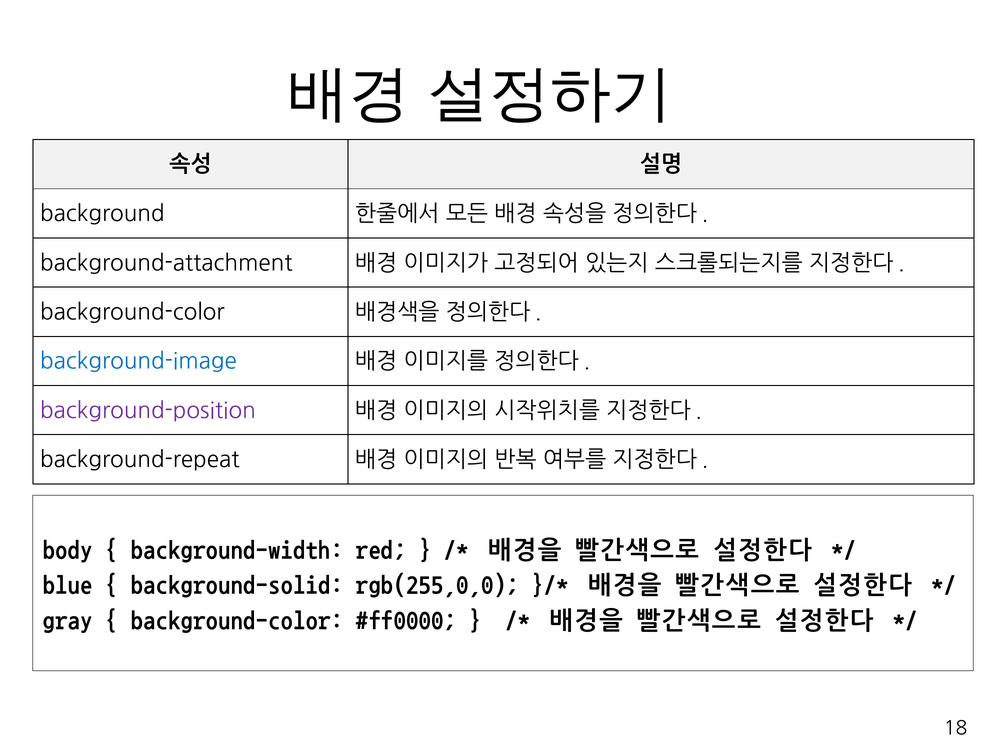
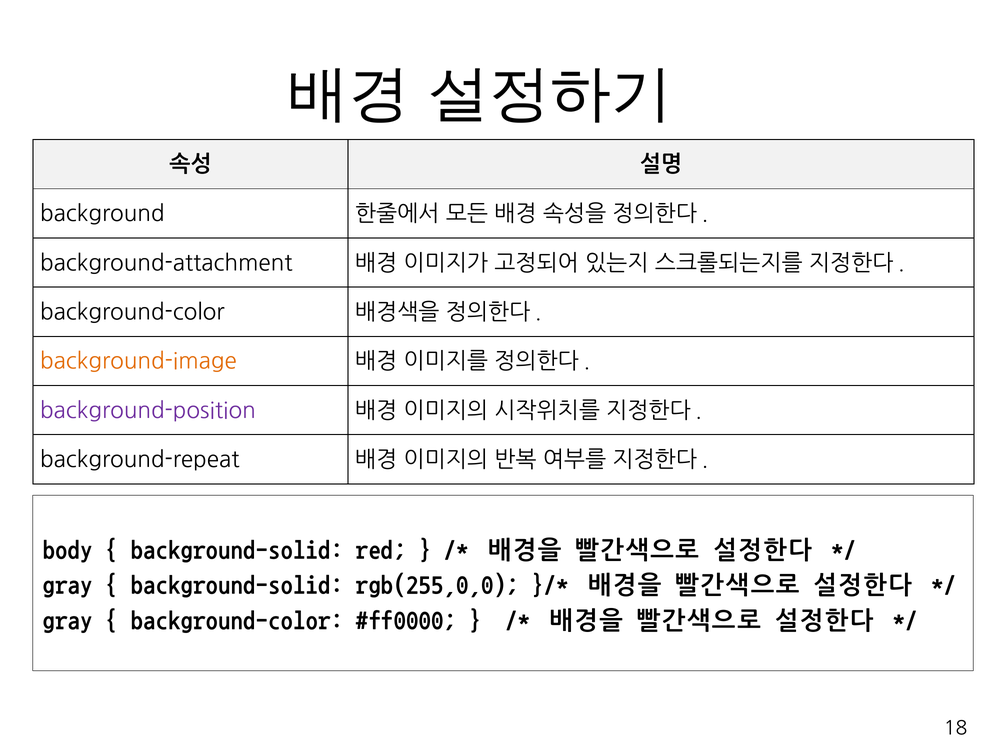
background-image colour: blue -> orange
background-width at (237, 550): background-width -> background-solid
blue at (68, 585): blue -> gray
